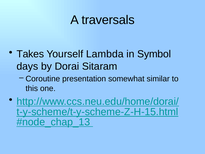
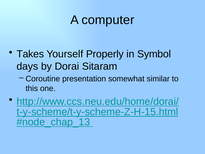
traversals: traversals -> computer
Lambda: Lambda -> Properly
